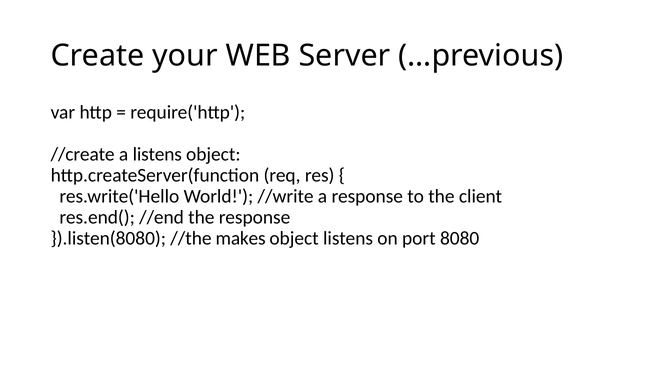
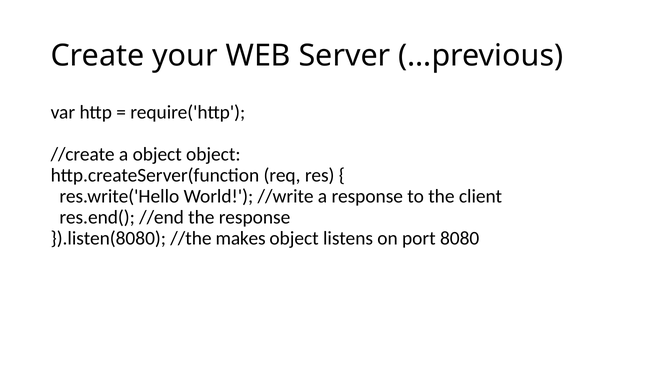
a listens: listens -> object
